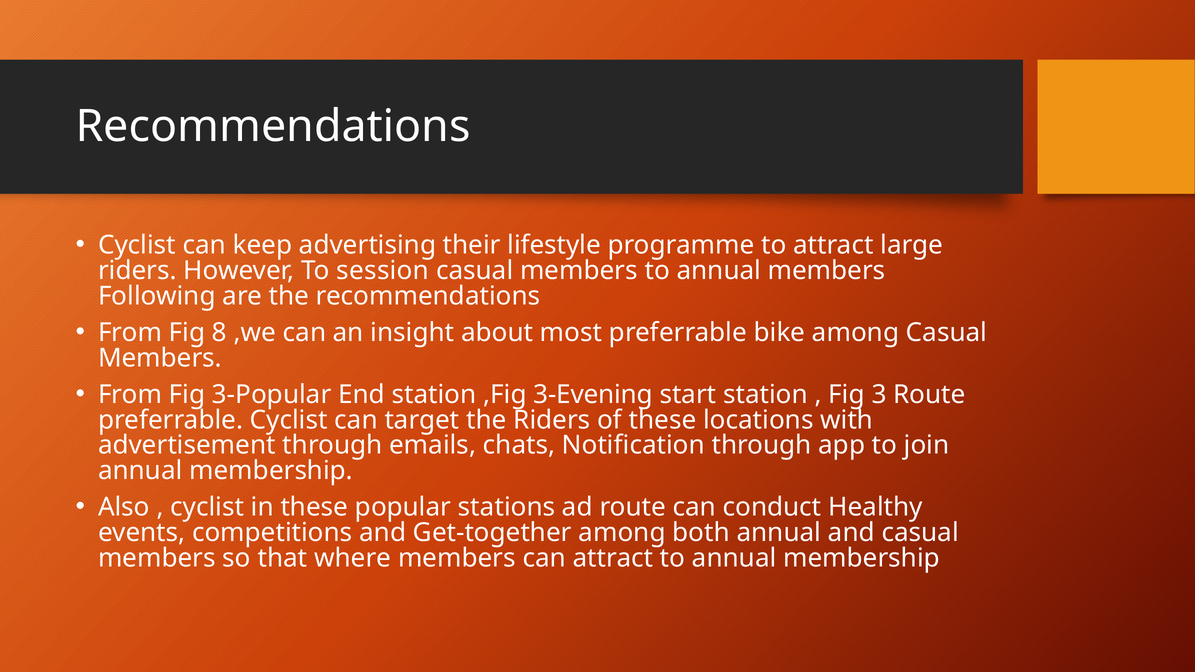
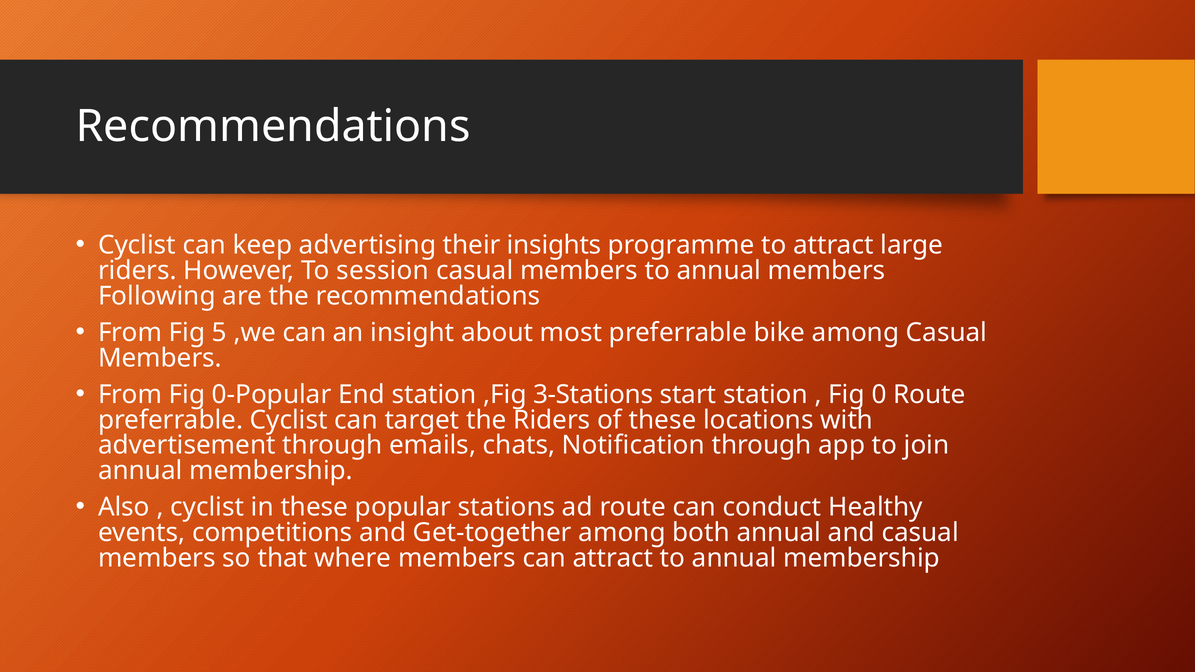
lifestyle: lifestyle -> insights
8: 8 -> 5
3-Popular: 3-Popular -> 0-Popular
3-Evening: 3-Evening -> 3-Stations
3: 3 -> 0
